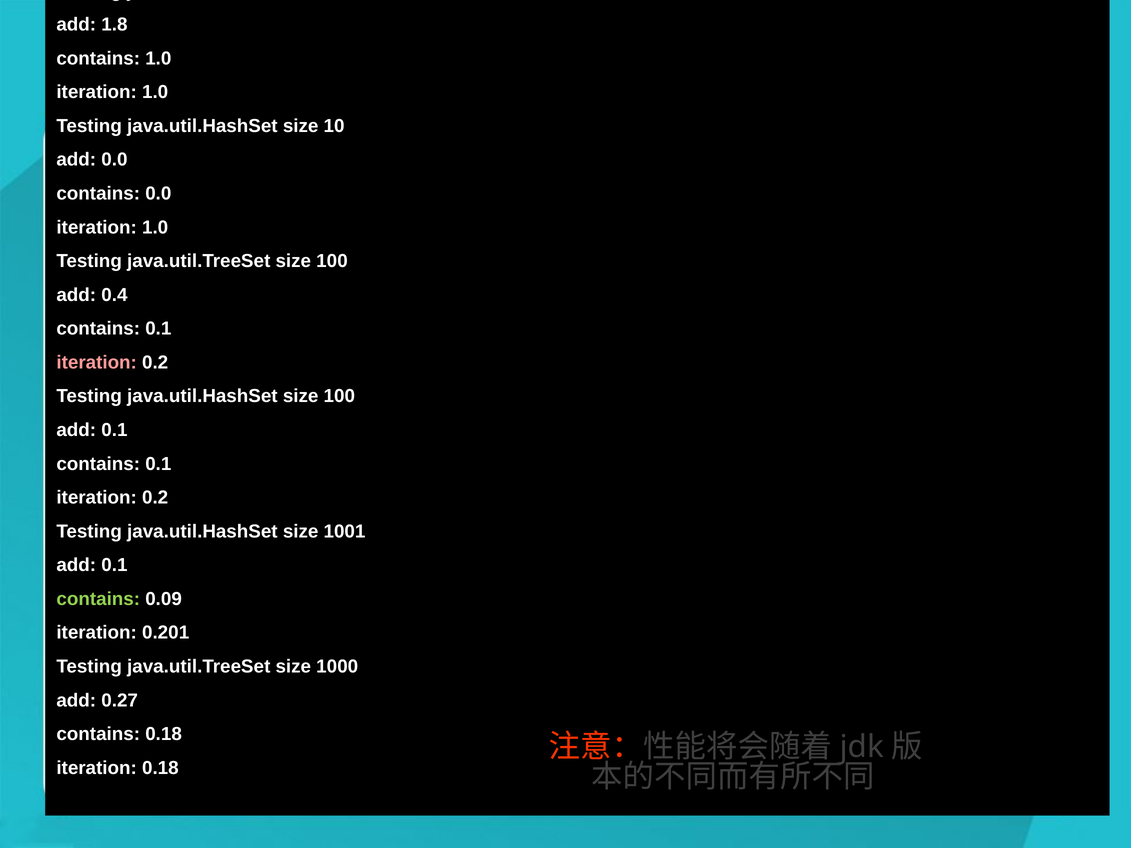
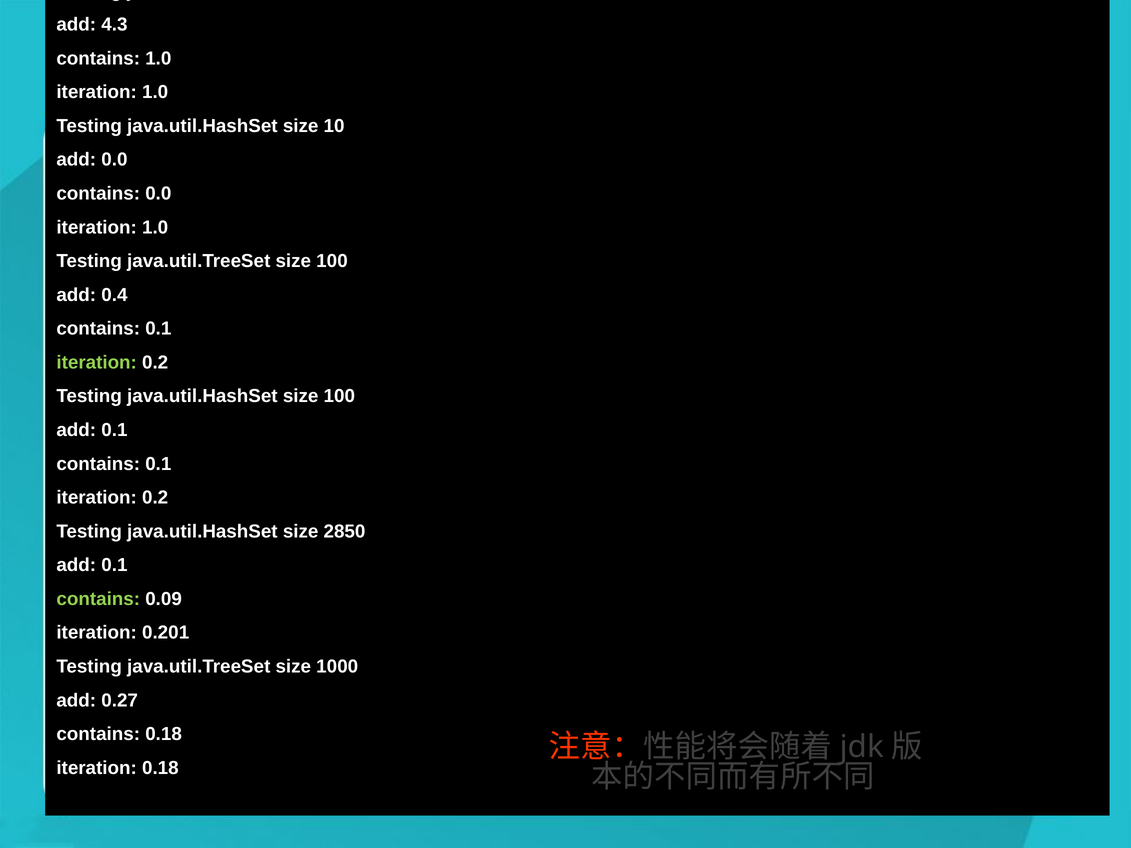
1.8: 1.8 -> 4.3
iteration at (97, 363) colour: pink -> light green
1001: 1001 -> 2850
